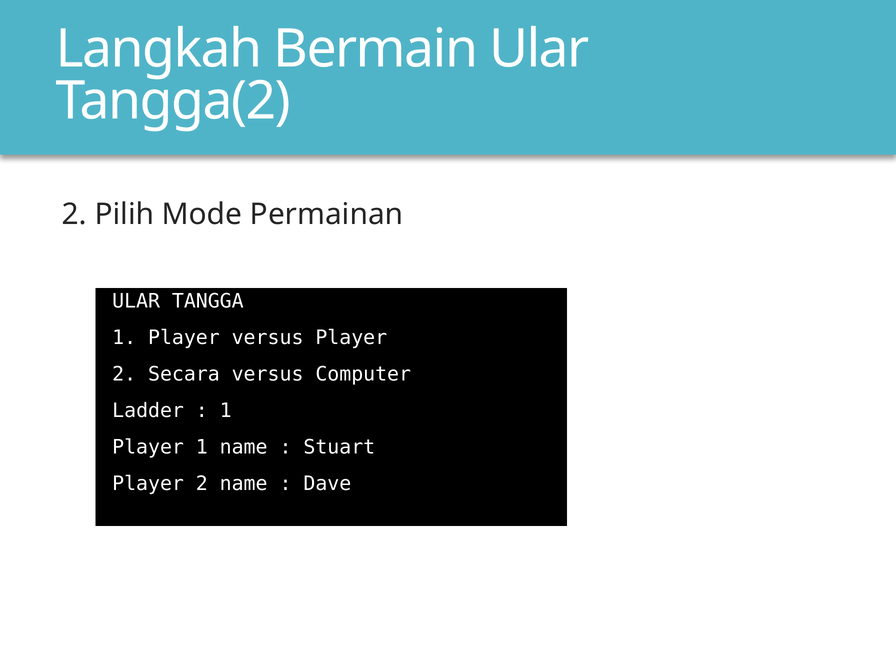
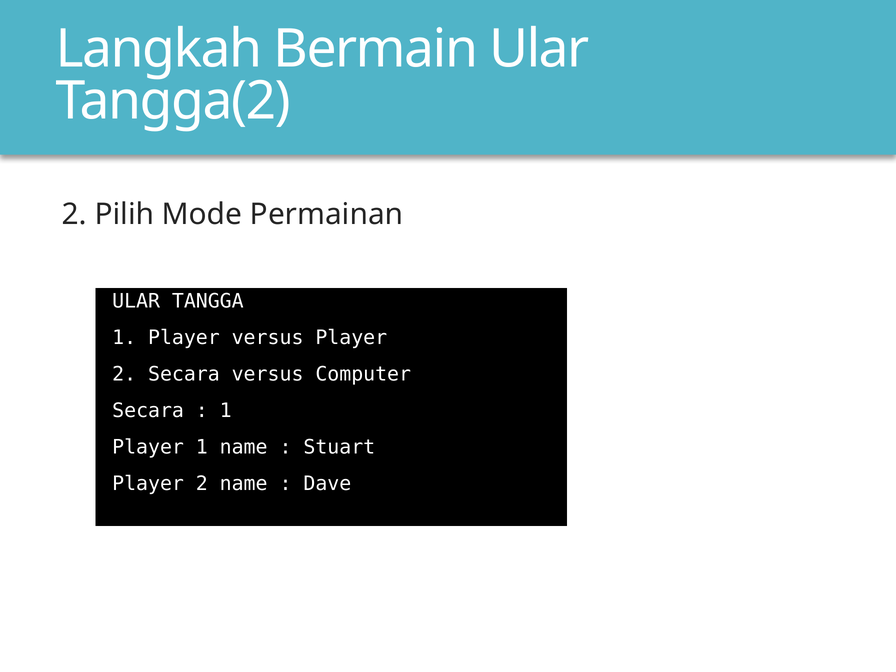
Ladder at (148, 411): Ladder -> Secara
